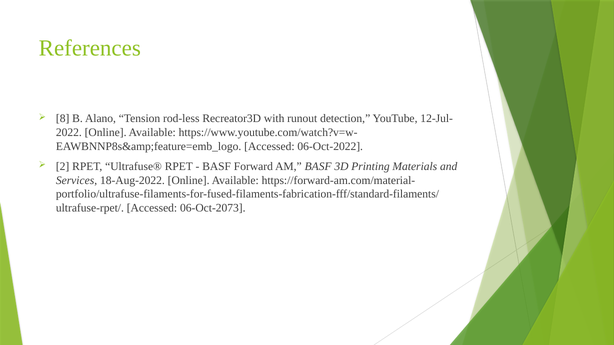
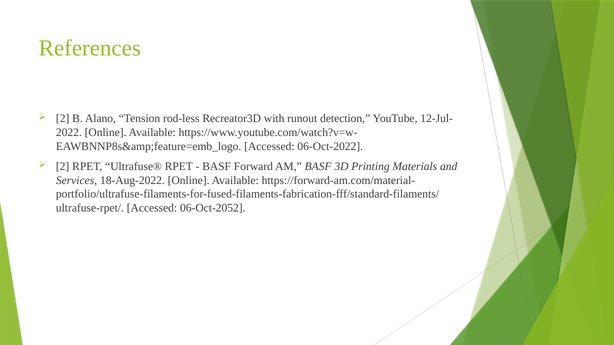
8 at (63, 119): 8 -> 2
06-Oct-2073: 06-Oct-2073 -> 06-Oct-2052
